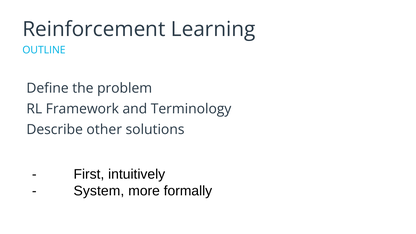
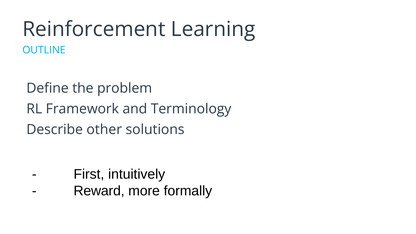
System: System -> Reward
